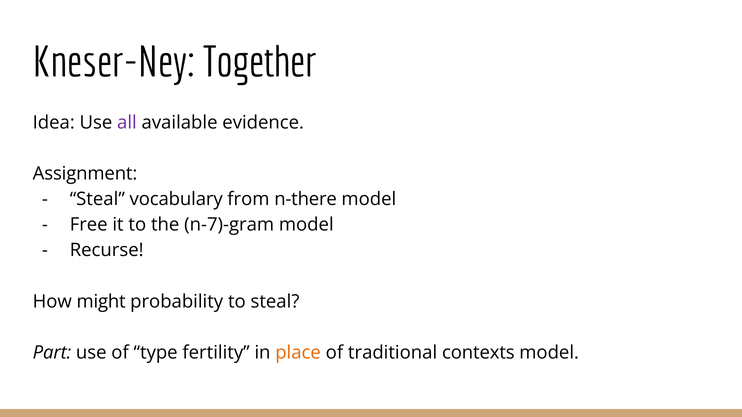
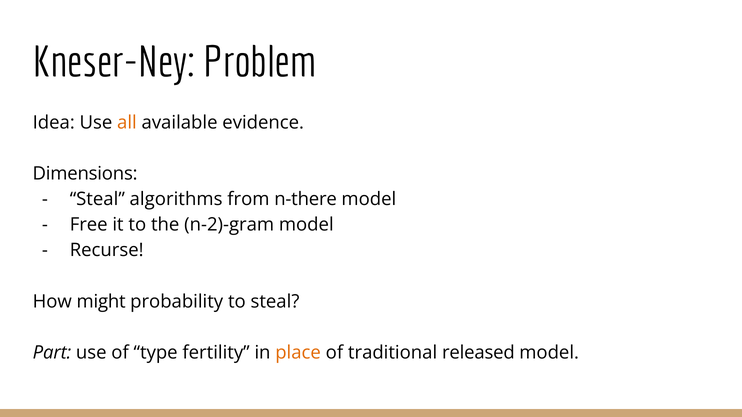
Together: Together -> Problem
all colour: purple -> orange
Assignment: Assignment -> Dimensions
vocabulary: vocabulary -> algorithms
n-7)-gram: n-7)-gram -> n-2)-gram
contexts: contexts -> released
